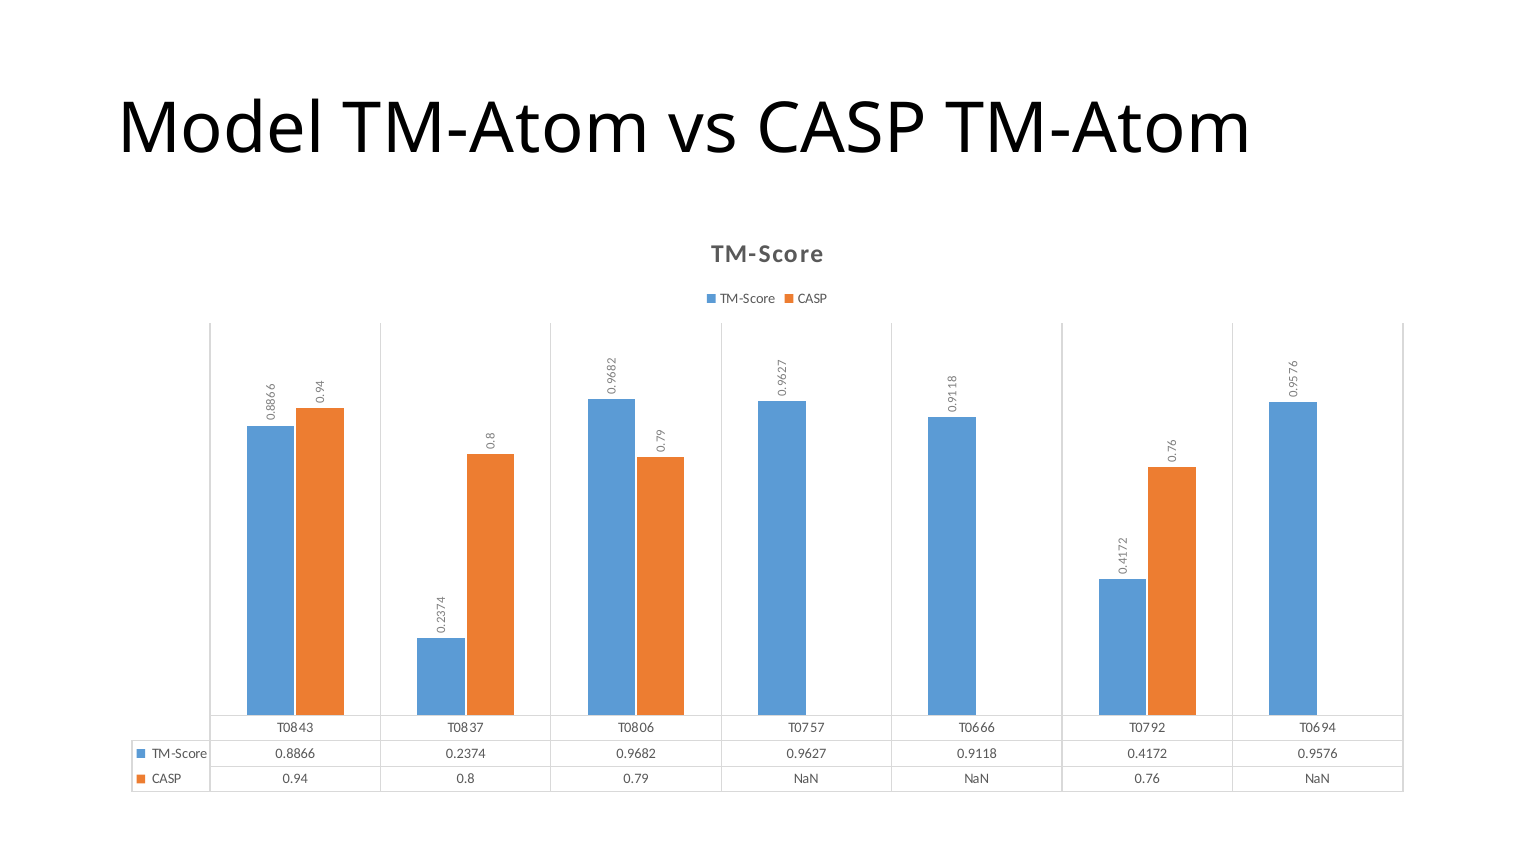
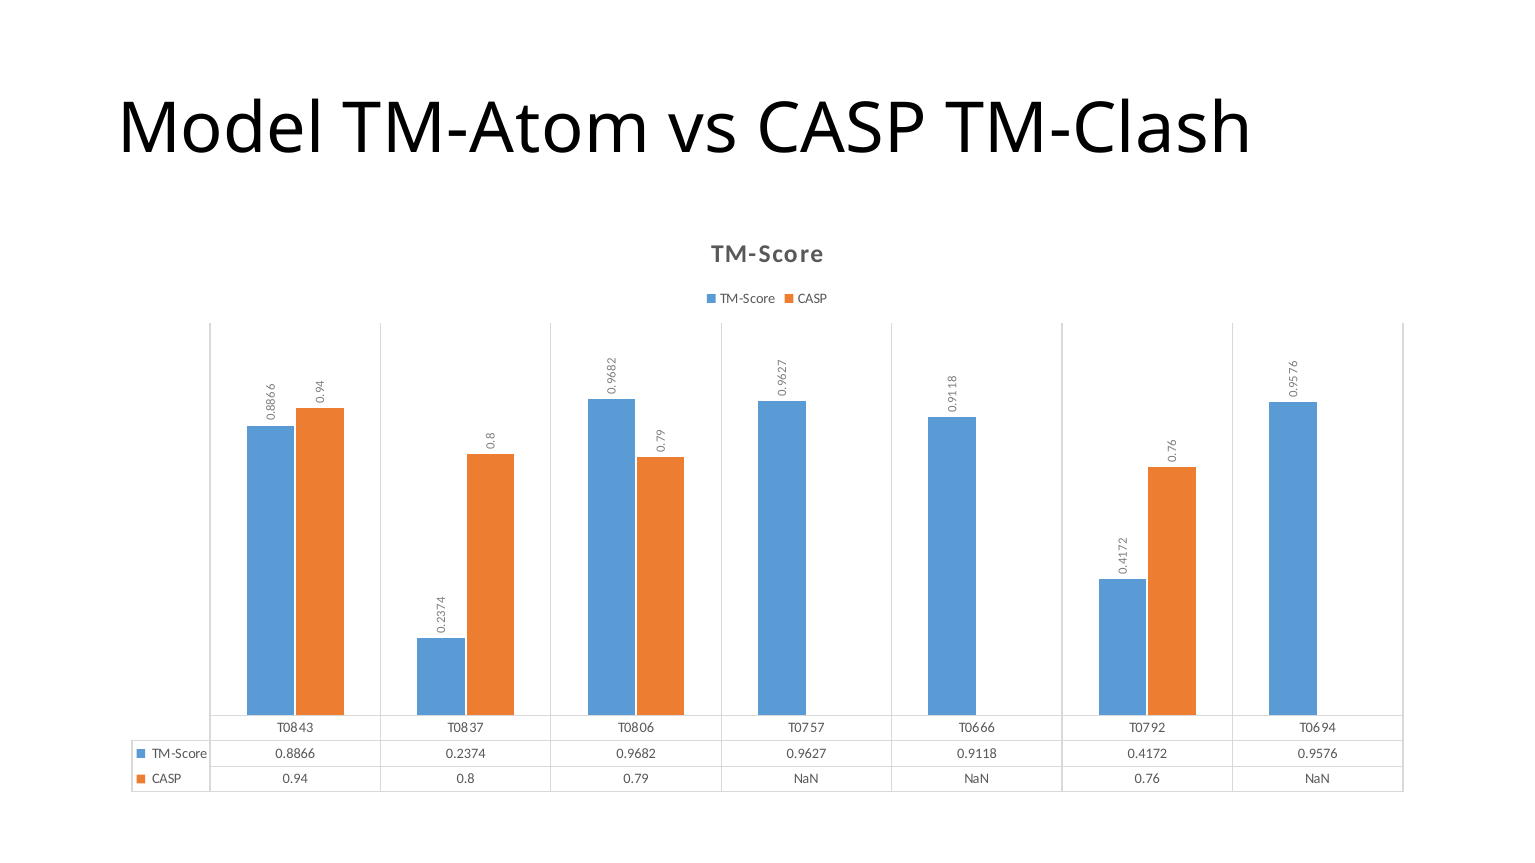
CASP TM-Atom: TM-Atom -> TM-Clash
